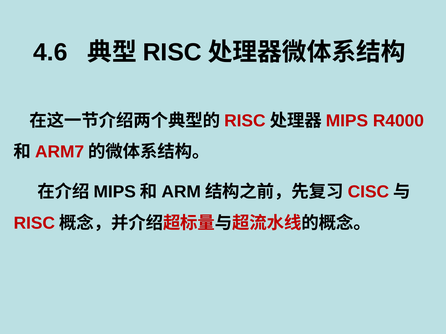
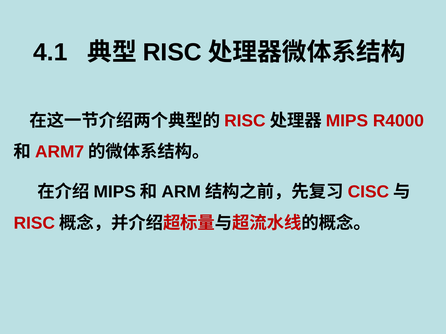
4.6: 4.6 -> 4.1
